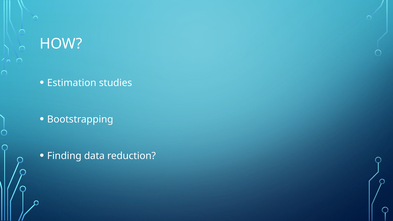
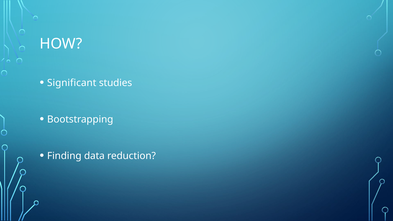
Estimation: Estimation -> Significant
